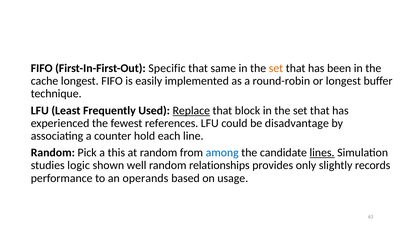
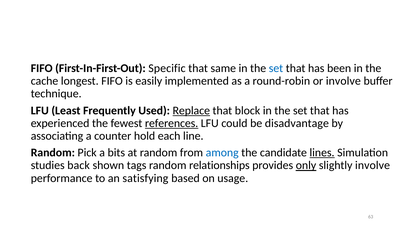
set at (276, 68) colour: orange -> blue
or longest: longest -> involve
references underline: none -> present
this: this -> bits
logic: logic -> back
well: well -> tags
only underline: none -> present
slightly records: records -> involve
operands: operands -> satisfying
